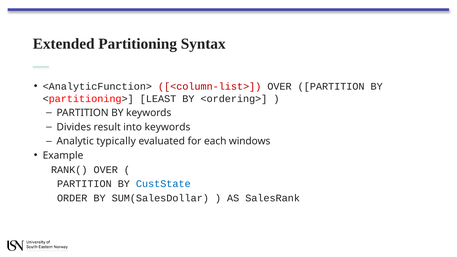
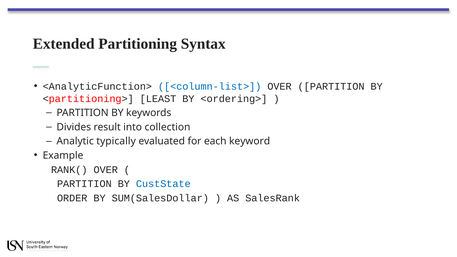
<column-list> colour: red -> blue
into keywords: keywords -> collection
windows: windows -> keyword
